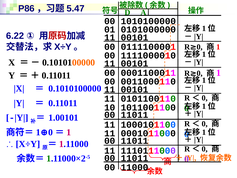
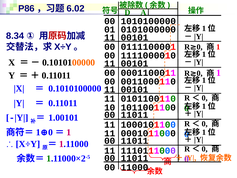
5.47: 5.47 -> 6.02
6.22: 6.22 -> 8.34
